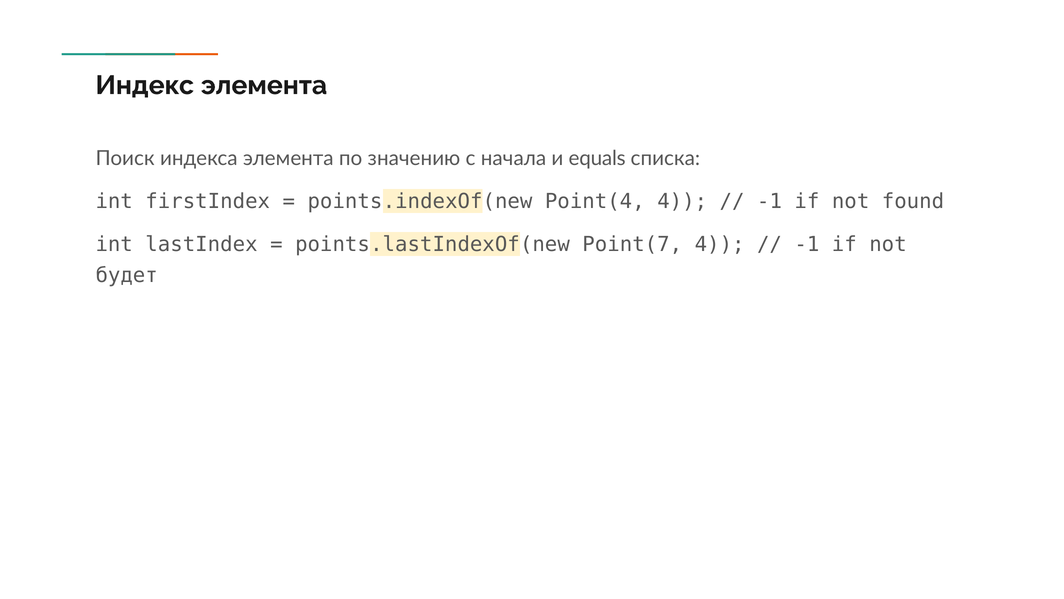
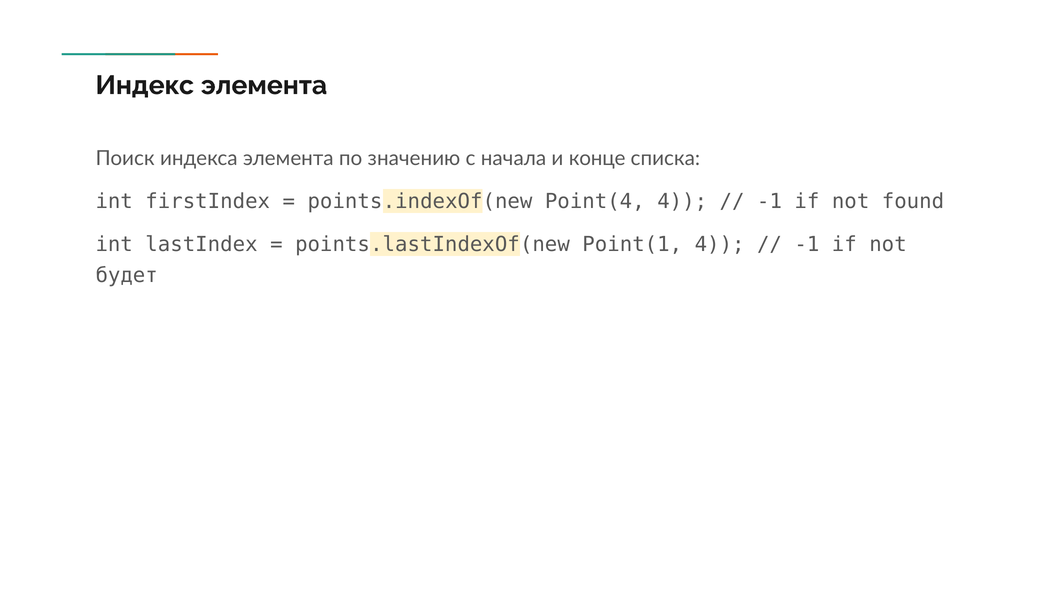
equals: equals -> конце
Point(7: Point(7 -> Point(1
